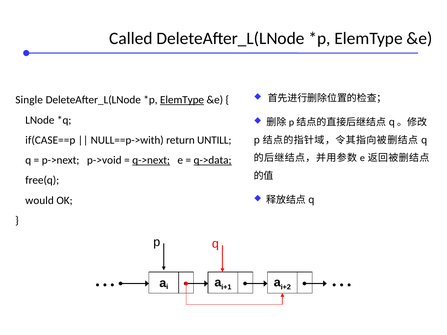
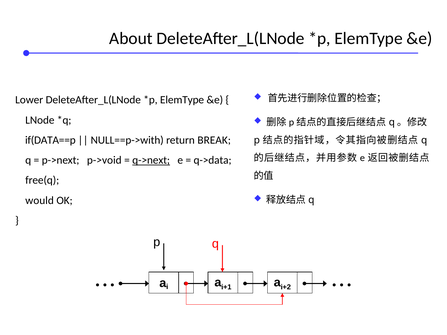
Called: Called -> About
Single: Single -> Lower
ElemType at (182, 100) underline: present -> none
if(CASE==p: if(CASE==p -> if(DATA==p
UNTILL: UNTILL -> BREAK
q->data underline: present -> none
